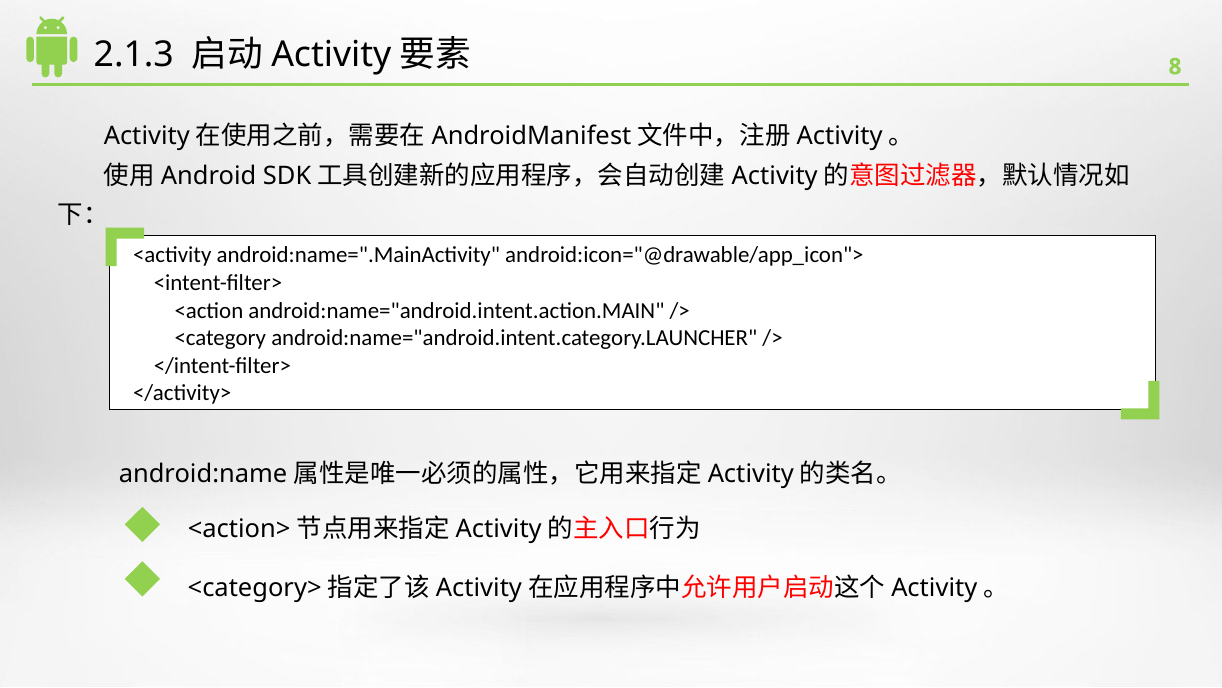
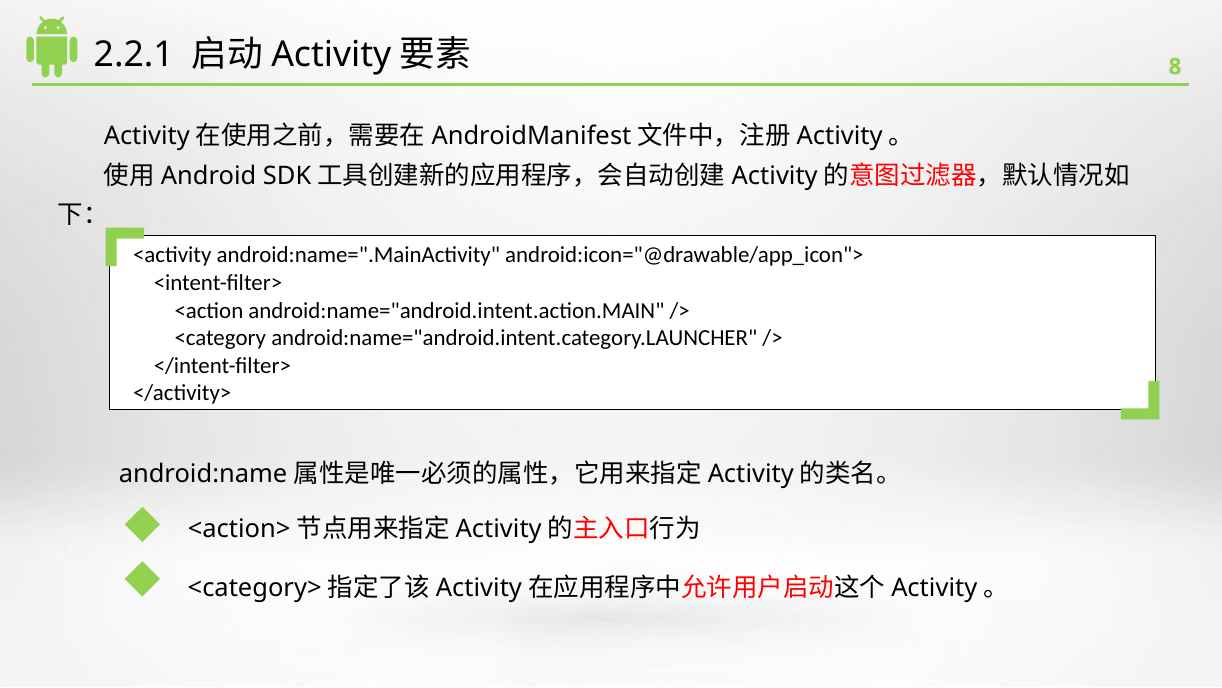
2.1.3: 2.1.3 -> 2.2.1
